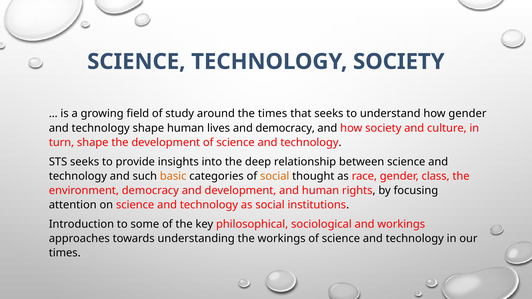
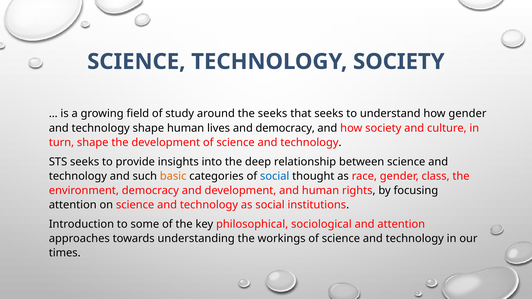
the times: times -> seeks
social at (275, 176) colour: orange -> blue
and workings: workings -> attention
